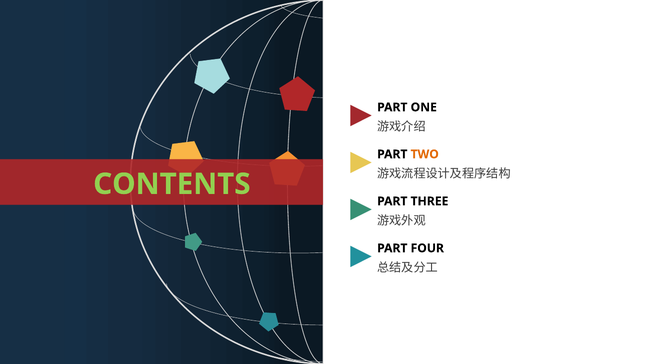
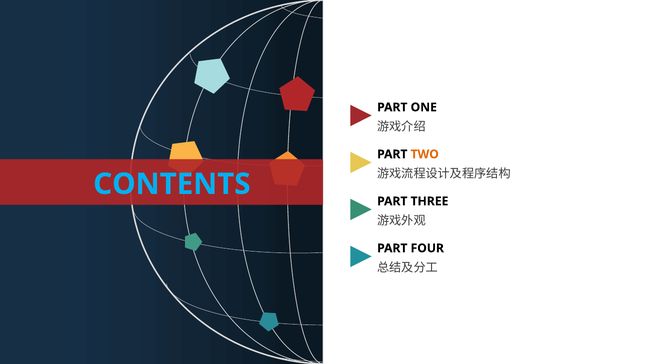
CONTENTS colour: light green -> light blue
